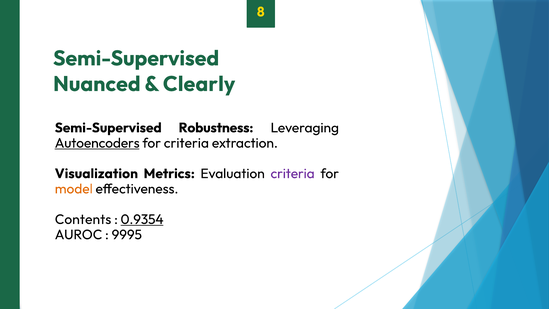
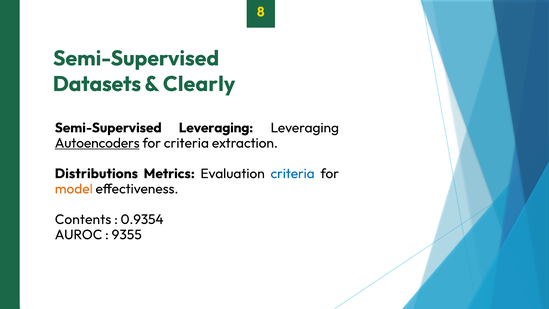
Nuanced: Nuanced -> Datasets
Semi-Supervised Robustness: Robustness -> Leveraging
Visualization: Visualization -> Distributions
criteria at (293, 174) colour: purple -> blue
0.9354 underline: present -> none
9995: 9995 -> 9355
